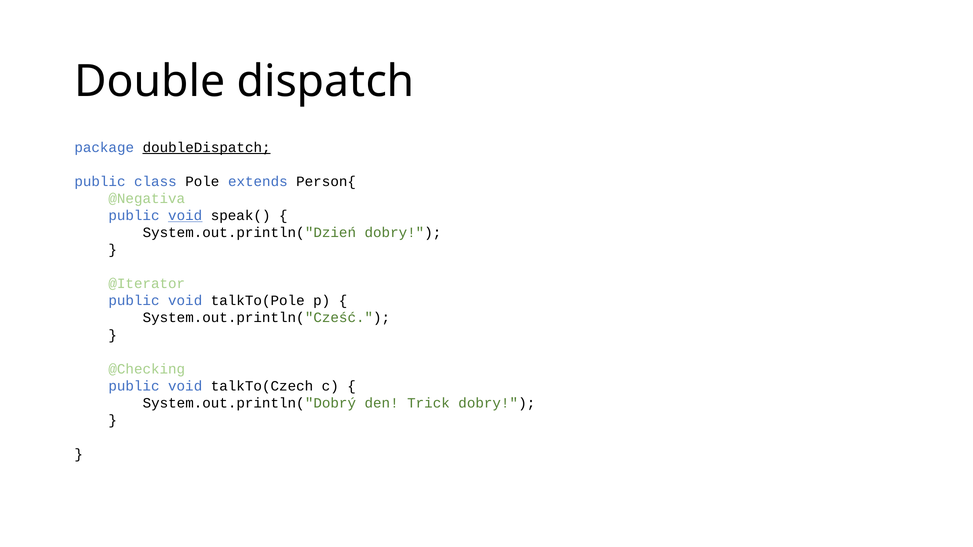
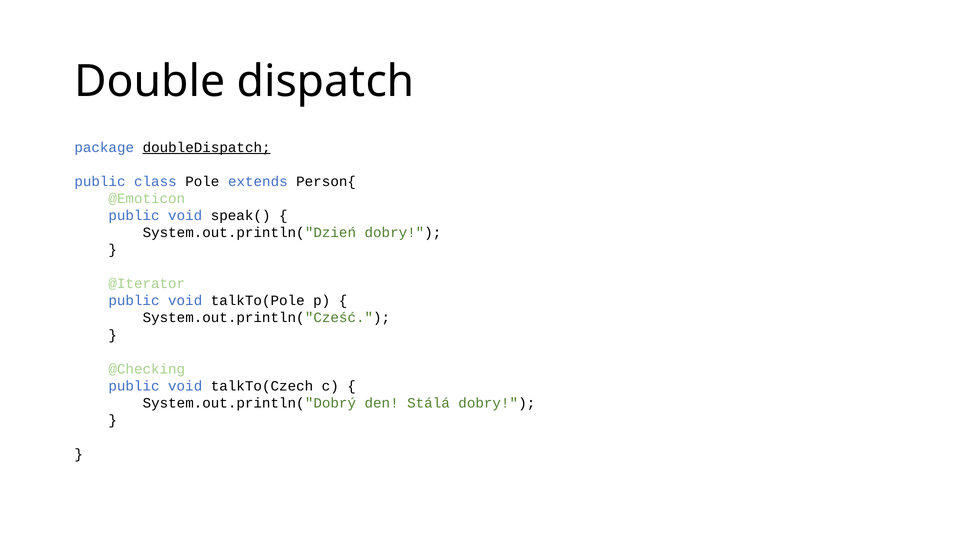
@Negativa: @Negativa -> @Emoticon
void at (185, 216) underline: present -> none
Trick: Trick -> Stálá
